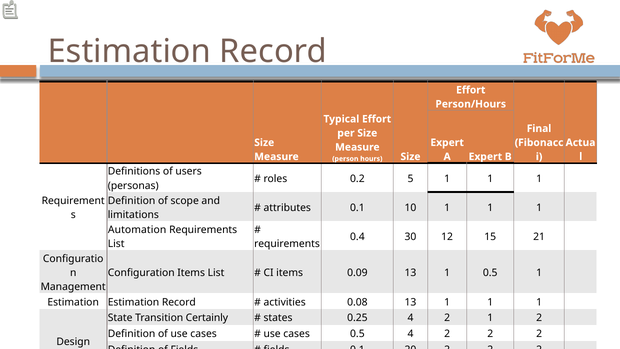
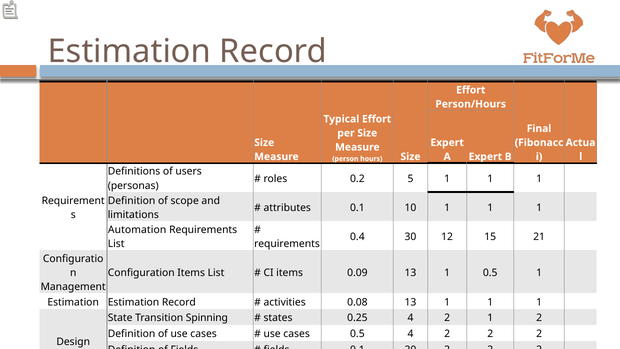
Certainly: Certainly -> Spinning
